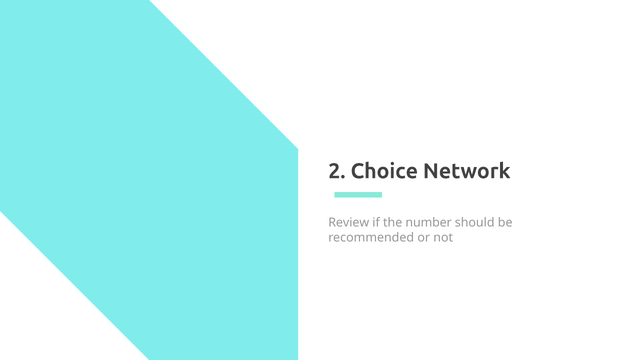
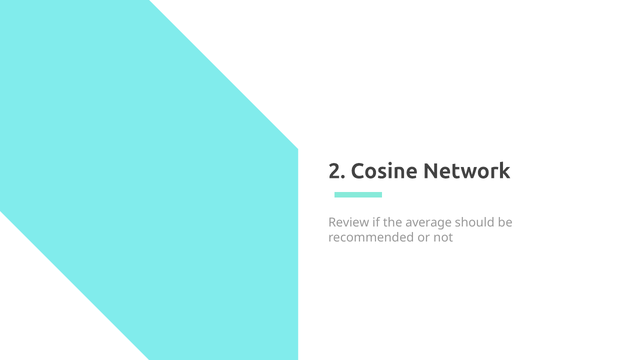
Choice: Choice -> Cosine
number: number -> average
